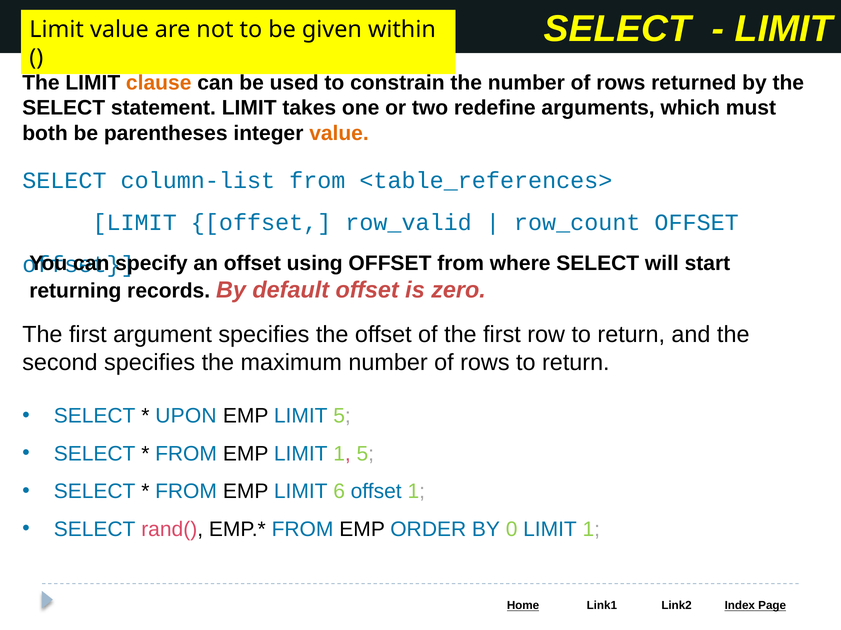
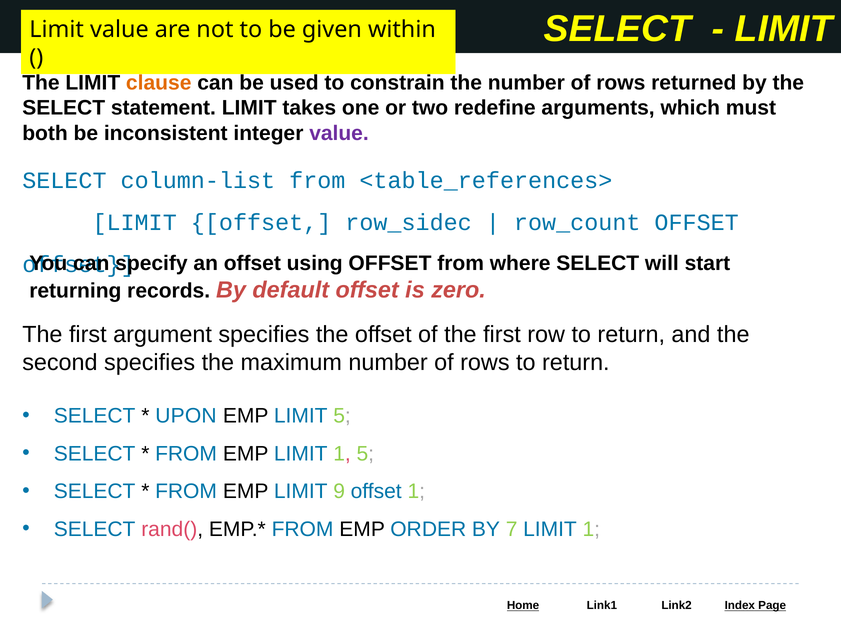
parentheses: parentheses -> inconsistent
value at (339, 133) colour: orange -> purple
row_valid: row_valid -> row_sidec
6: 6 -> 9
0: 0 -> 7
